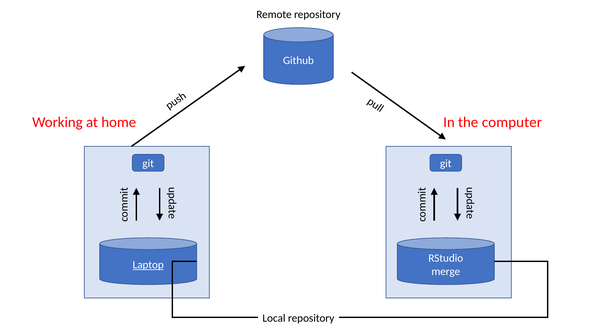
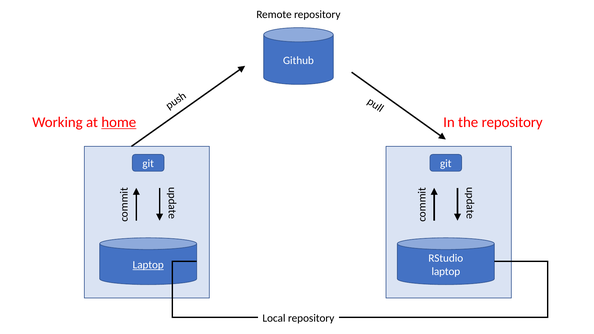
home underline: none -> present
the computer: computer -> repository
merge at (446, 272): merge -> laptop
